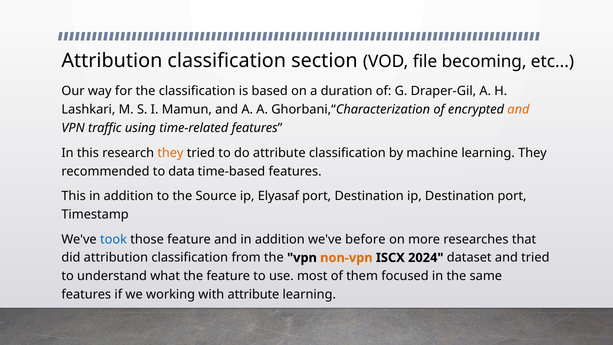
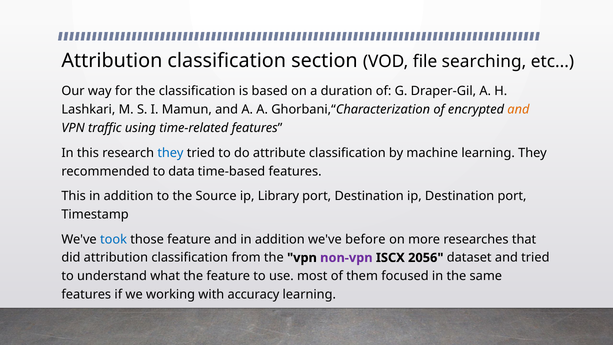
becoming: becoming -> searching
they at (170, 153) colour: orange -> blue
Elyasaf: Elyasaf -> Library
non-vpn colour: orange -> purple
2024: 2024 -> 2056
with attribute: attribute -> accuracy
